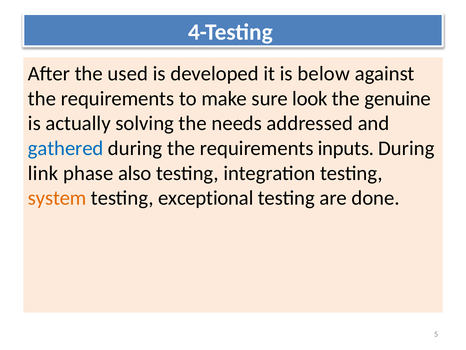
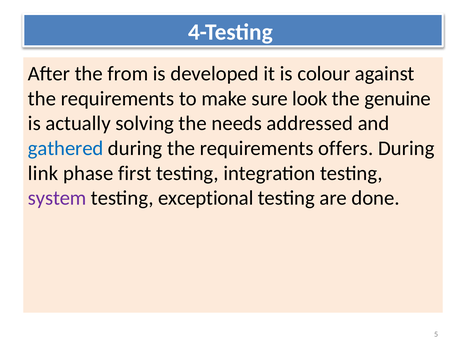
used: used -> from
below: below -> colour
inputs: inputs -> offers
also: also -> first
system colour: orange -> purple
